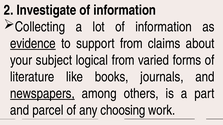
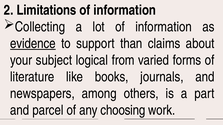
Investigate: Investigate -> Limitations
support from: from -> than
newspapers underline: present -> none
